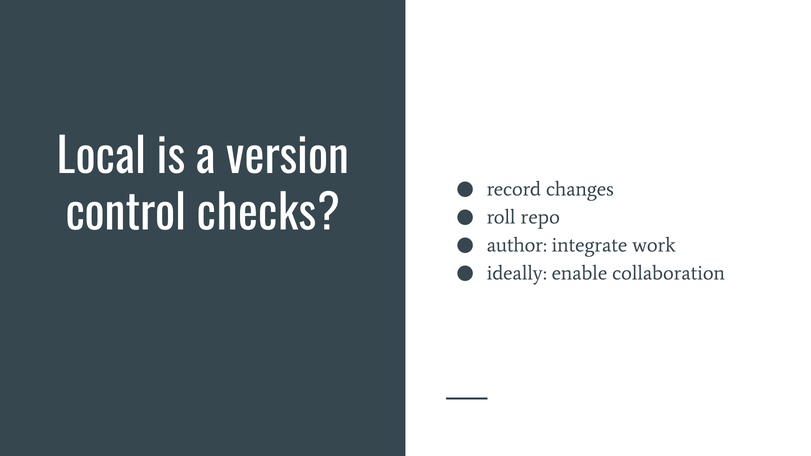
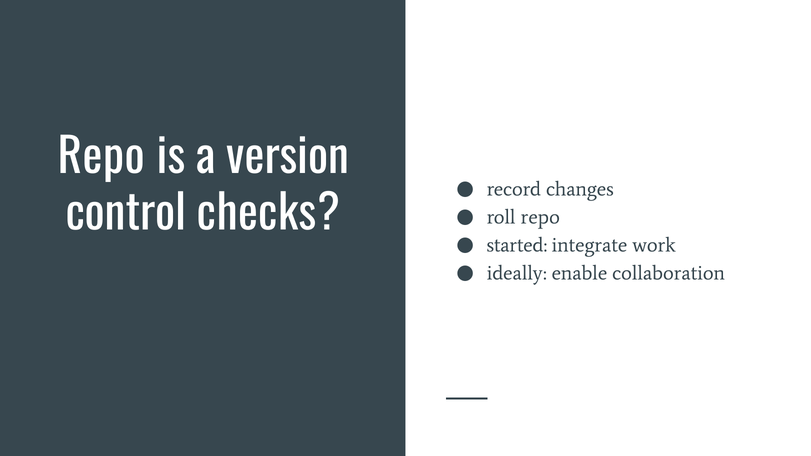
Local at (101, 158): Local -> Repo
author: author -> started
